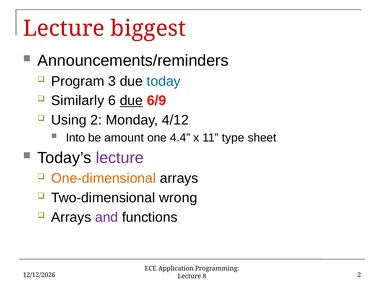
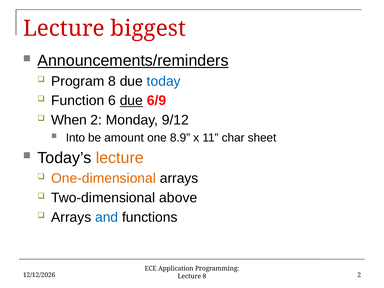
Announcements/reminders underline: none -> present
Program 3: 3 -> 8
Similarly: Similarly -> Function
Using: Using -> When
4/12: 4/12 -> 9/12
4.4: 4.4 -> 8.9
type: type -> char
lecture at (120, 158) colour: purple -> orange
wrong: wrong -> above
and colour: purple -> blue
